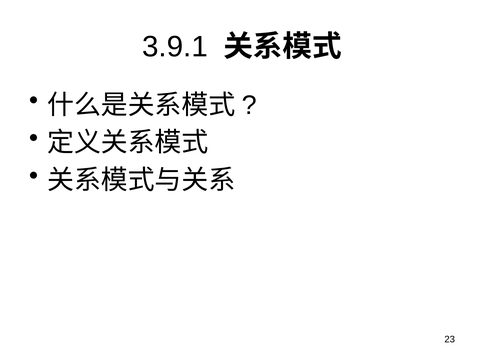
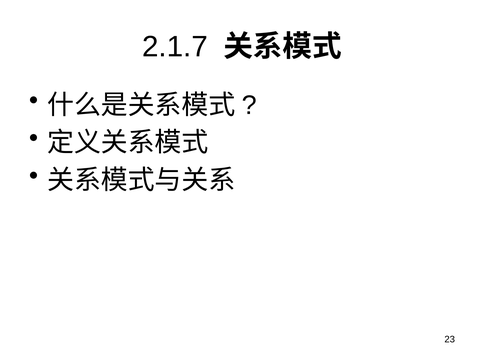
3.9.1: 3.9.1 -> 2.1.7
